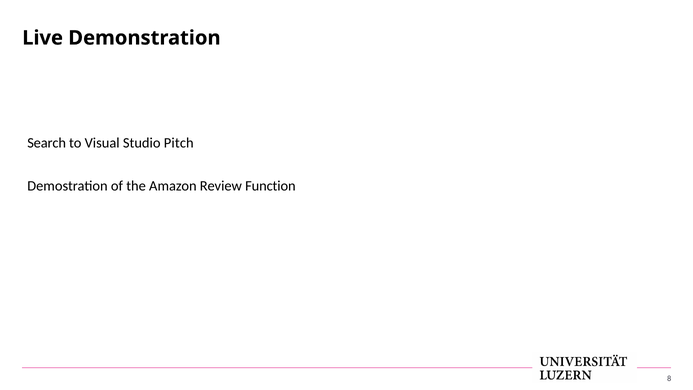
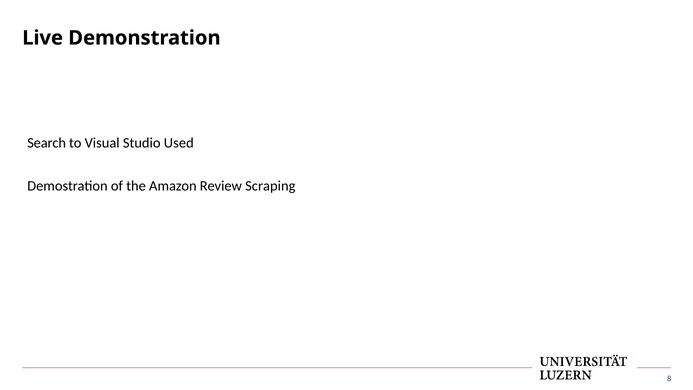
Pitch: Pitch -> Used
Function: Function -> Scraping
